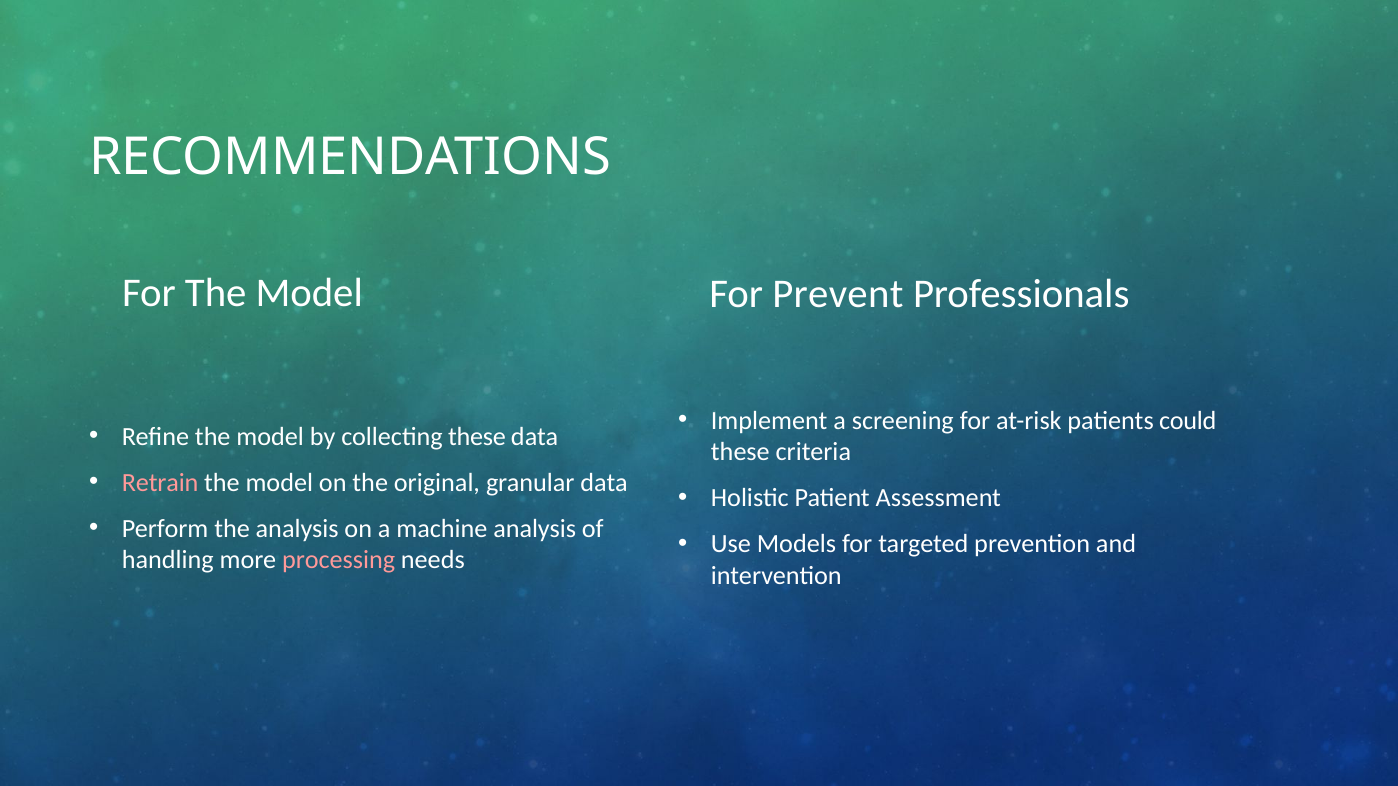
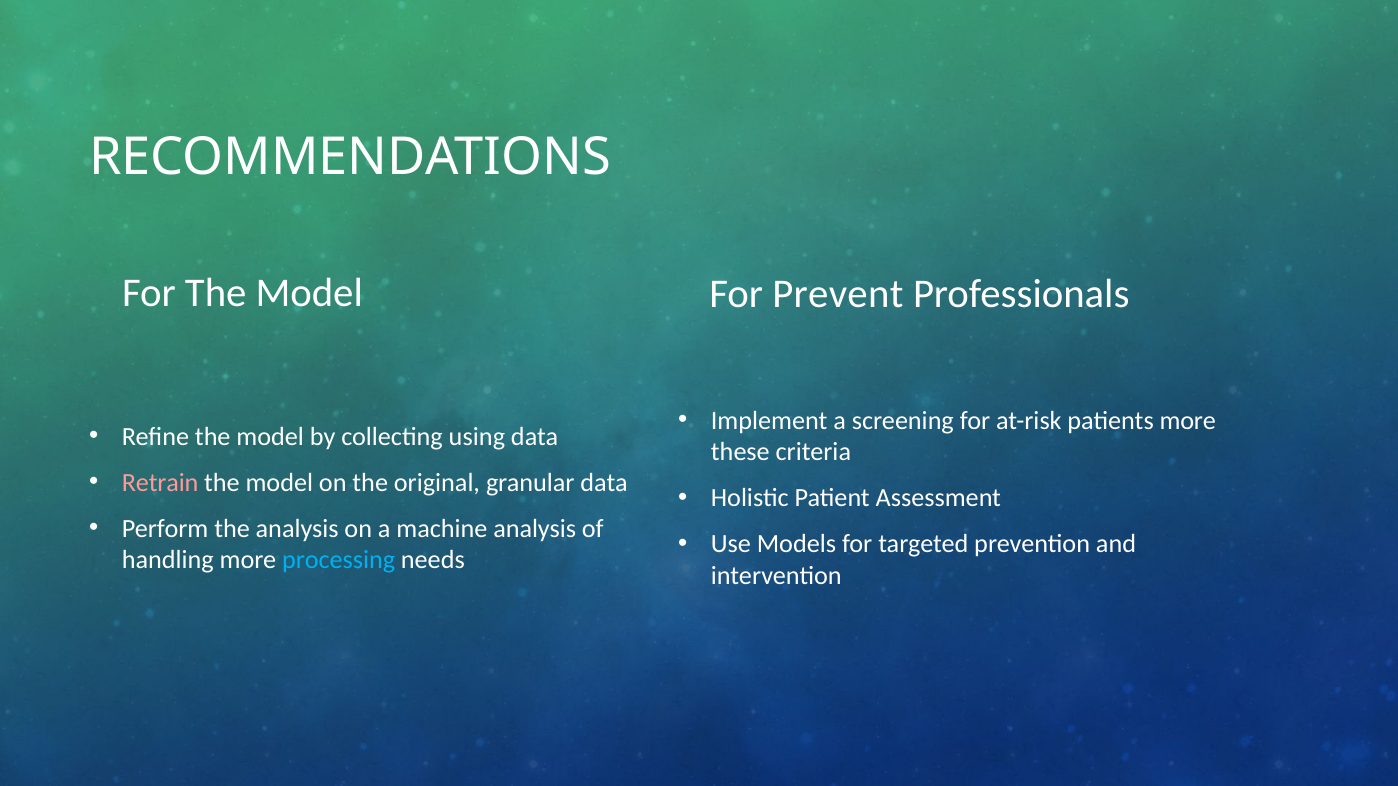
patients could: could -> more
collecting these: these -> using
processing colour: pink -> light blue
